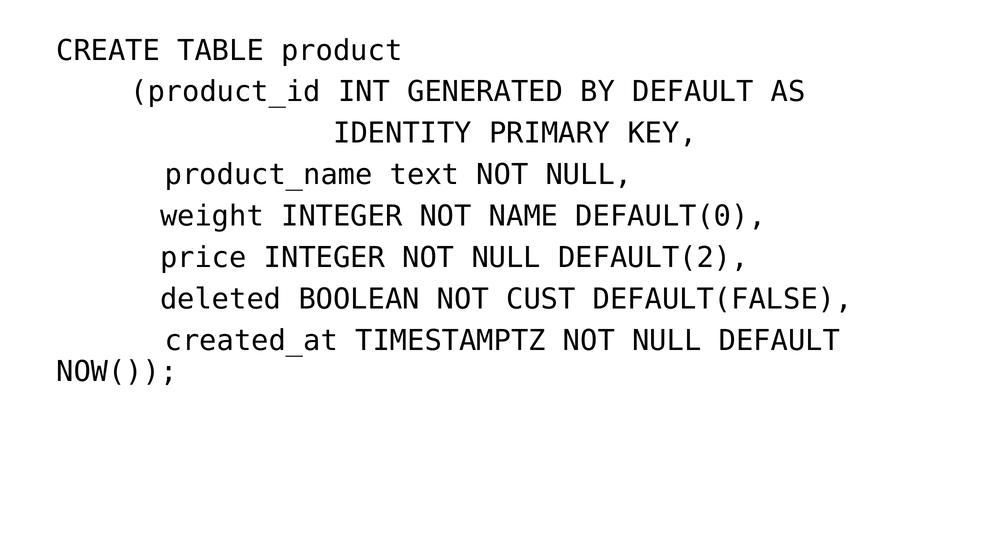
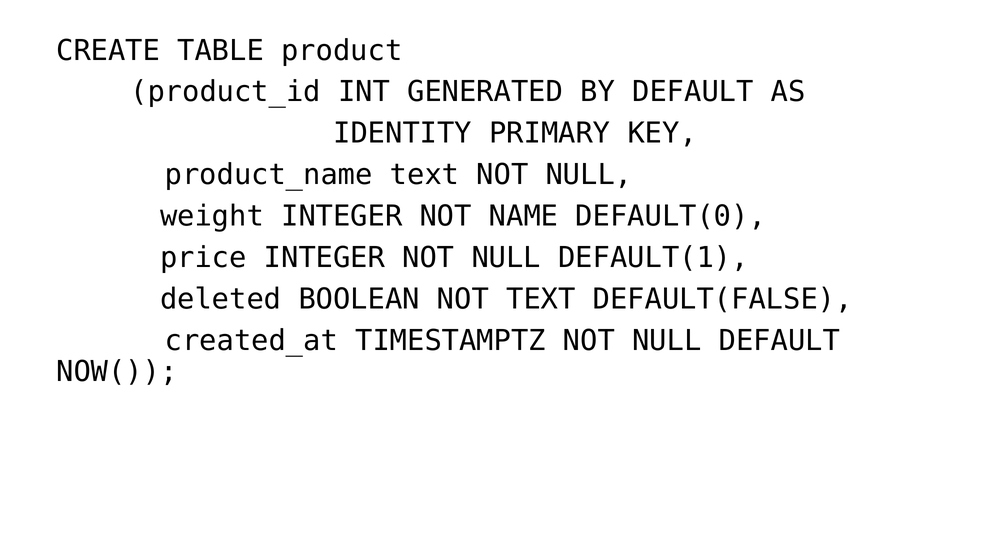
DEFAULT(2: DEFAULT(2 -> DEFAULT(1
NOT CUST: CUST -> TEXT
